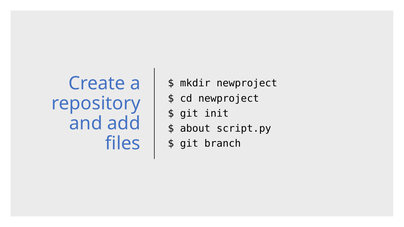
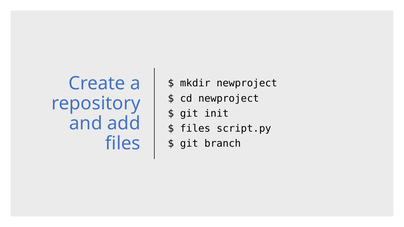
about at (195, 129): about -> files
